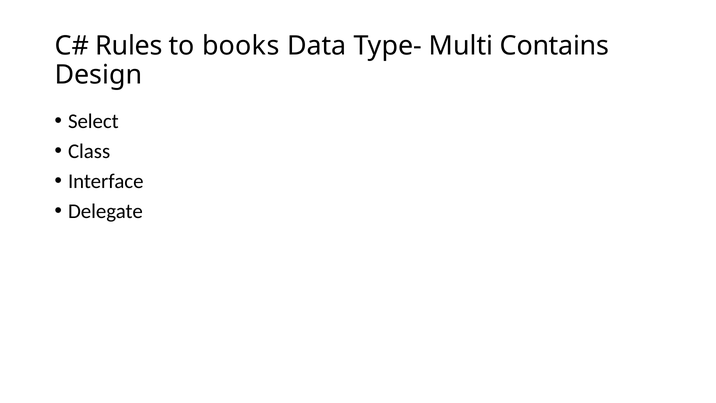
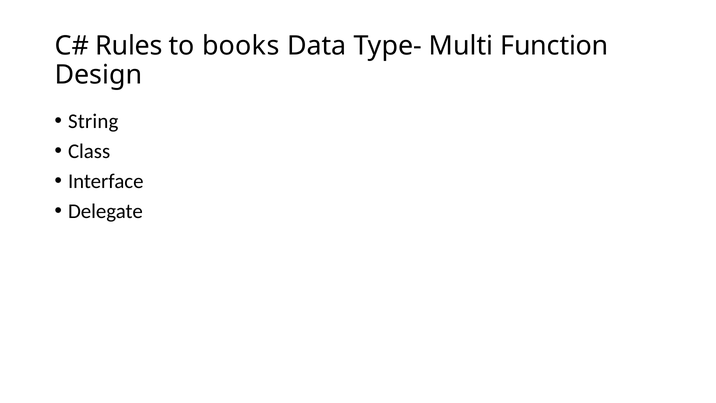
Contains: Contains -> Function
Select: Select -> String
